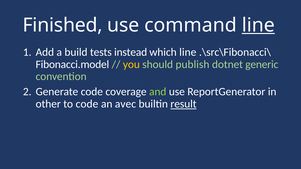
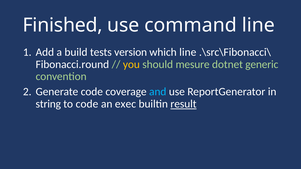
line at (258, 25) underline: present -> none
instead: instead -> version
Fibonacci.model: Fibonacci.model -> Fibonacci.round
publish: publish -> mesure
and colour: light green -> light blue
other: other -> string
avec: avec -> exec
